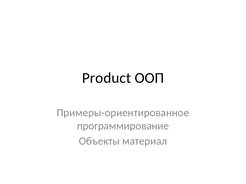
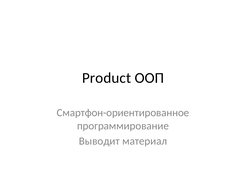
Примеры-ориентированное: Примеры-ориентированное -> Смартфон-ориентированное
Объекты: Объекты -> Выводит
